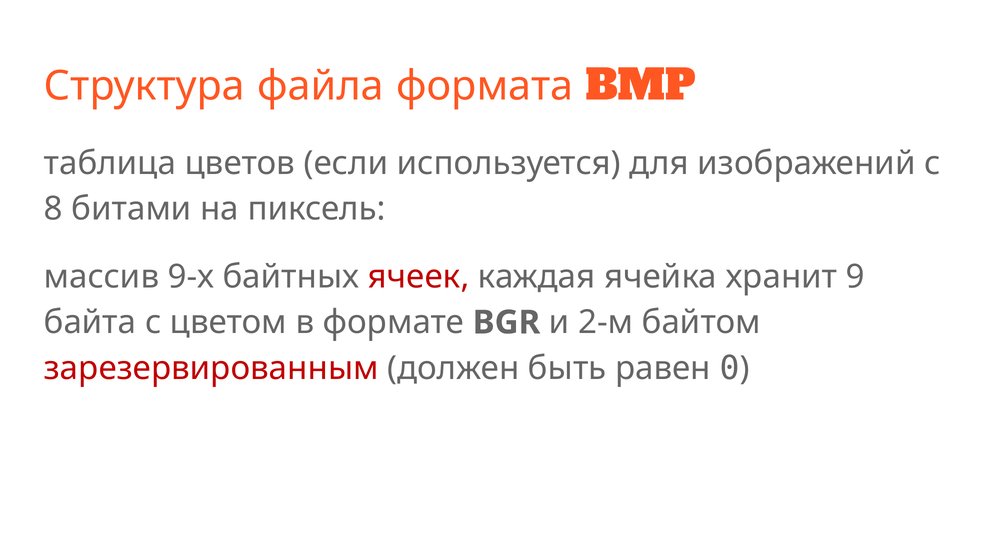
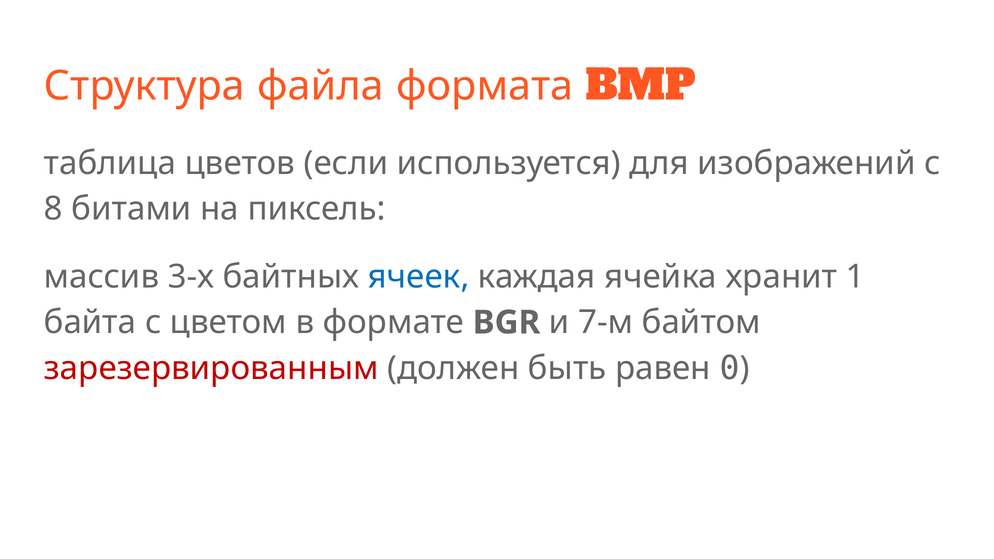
9-х: 9-х -> 3-х
ячеек colour: red -> blue
9: 9 -> 1
2-м: 2-м -> 7-м
